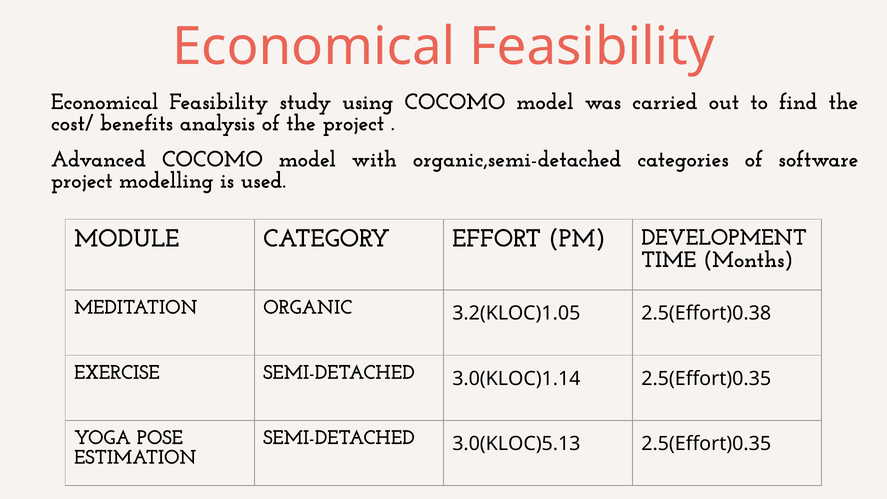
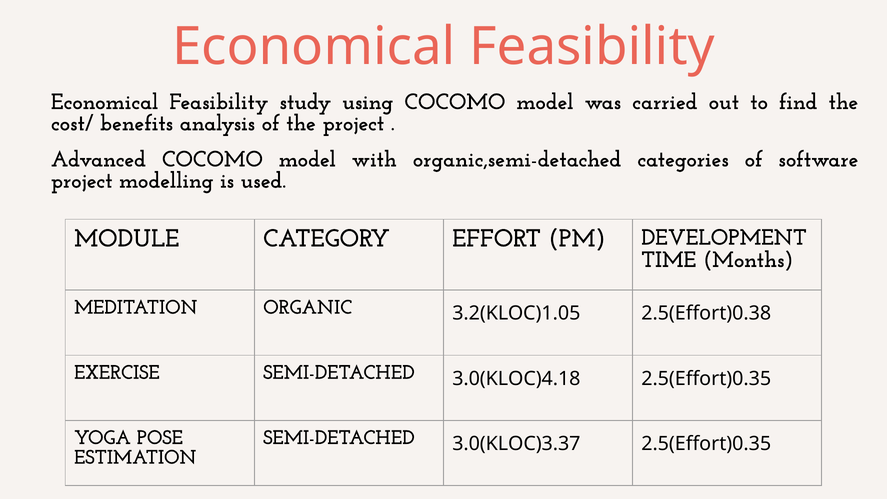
3.0(KLOC)1.14: 3.0(KLOC)1.14 -> 3.0(KLOC)4.18
3.0(KLOC)5.13: 3.0(KLOC)5.13 -> 3.0(KLOC)3.37
